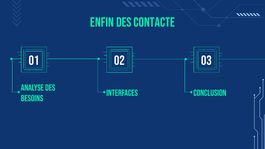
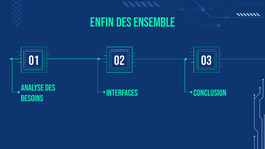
CONTACTE: CONTACTE -> ENSEMBLE
